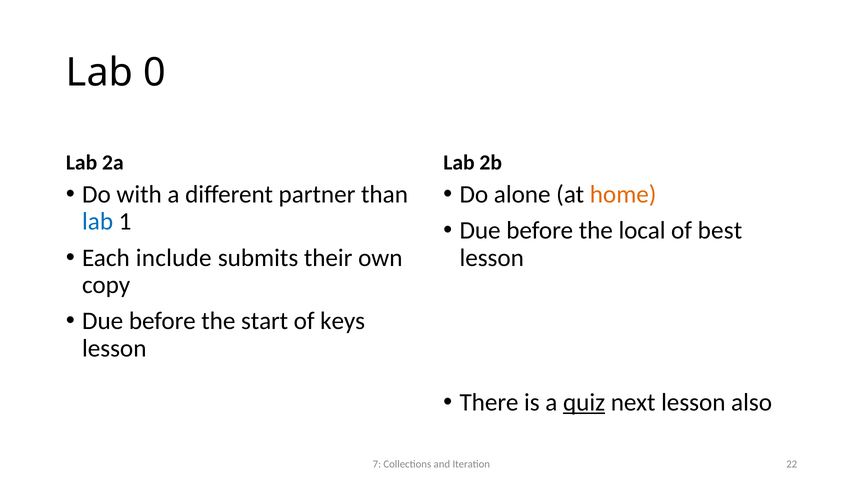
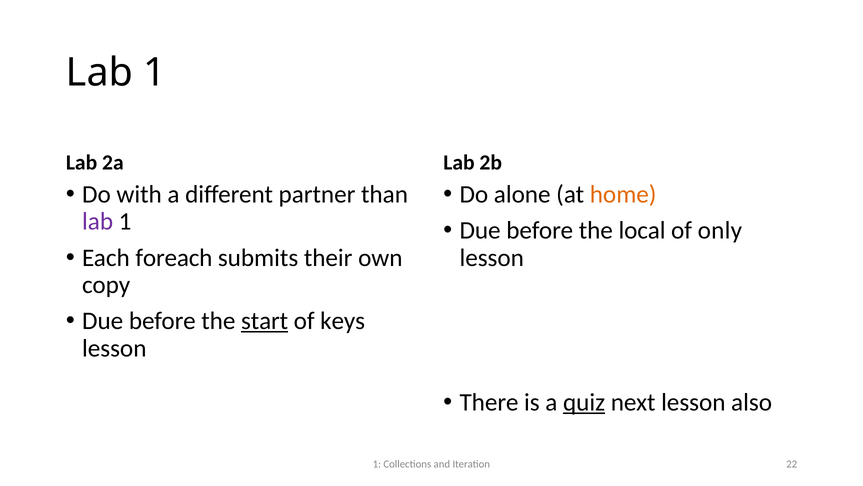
0 at (155, 72): 0 -> 1
lab at (98, 221) colour: blue -> purple
best: best -> only
include: include -> foreach
start underline: none -> present
7 at (377, 463): 7 -> 1
